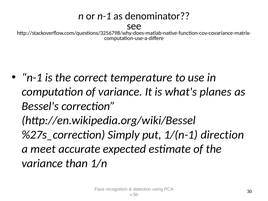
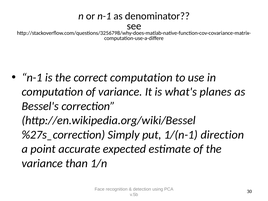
correct temperature: temperature -> computation
meet: meet -> point
